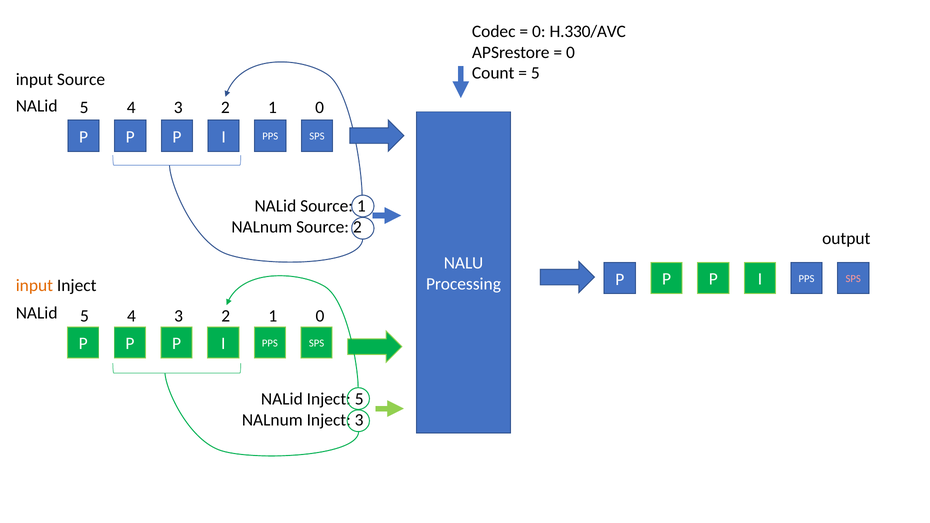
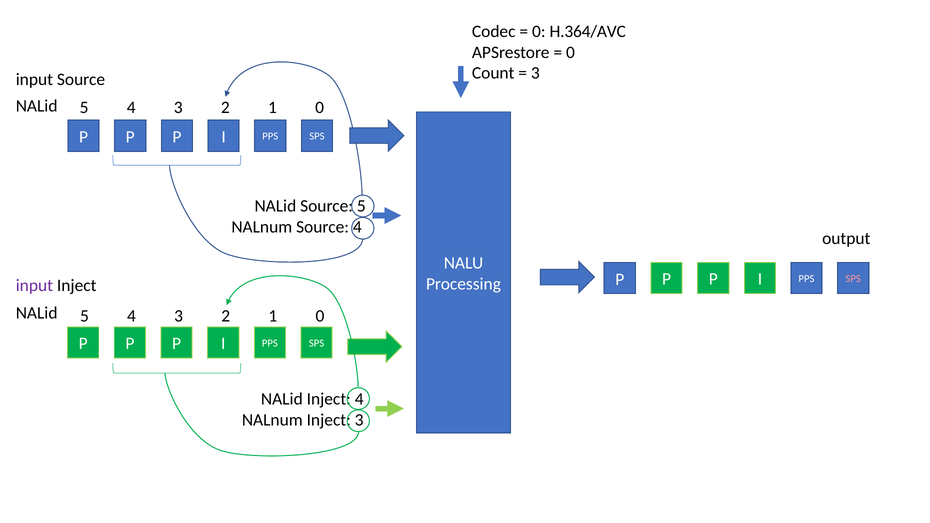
H.330/AVC: H.330/AVC -> H.364/AVC
5 at (535, 73): 5 -> 3
Source 1: 1 -> 5
Source 2: 2 -> 4
input at (34, 285) colour: orange -> purple
Inject 5: 5 -> 4
